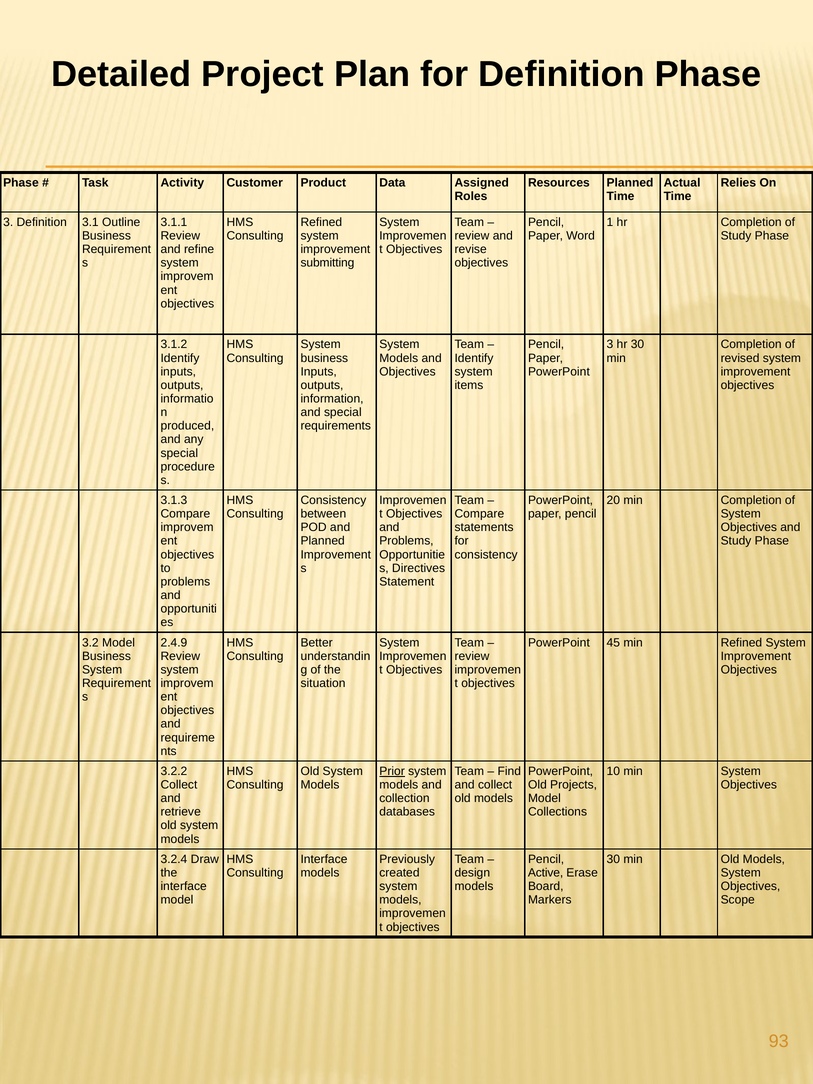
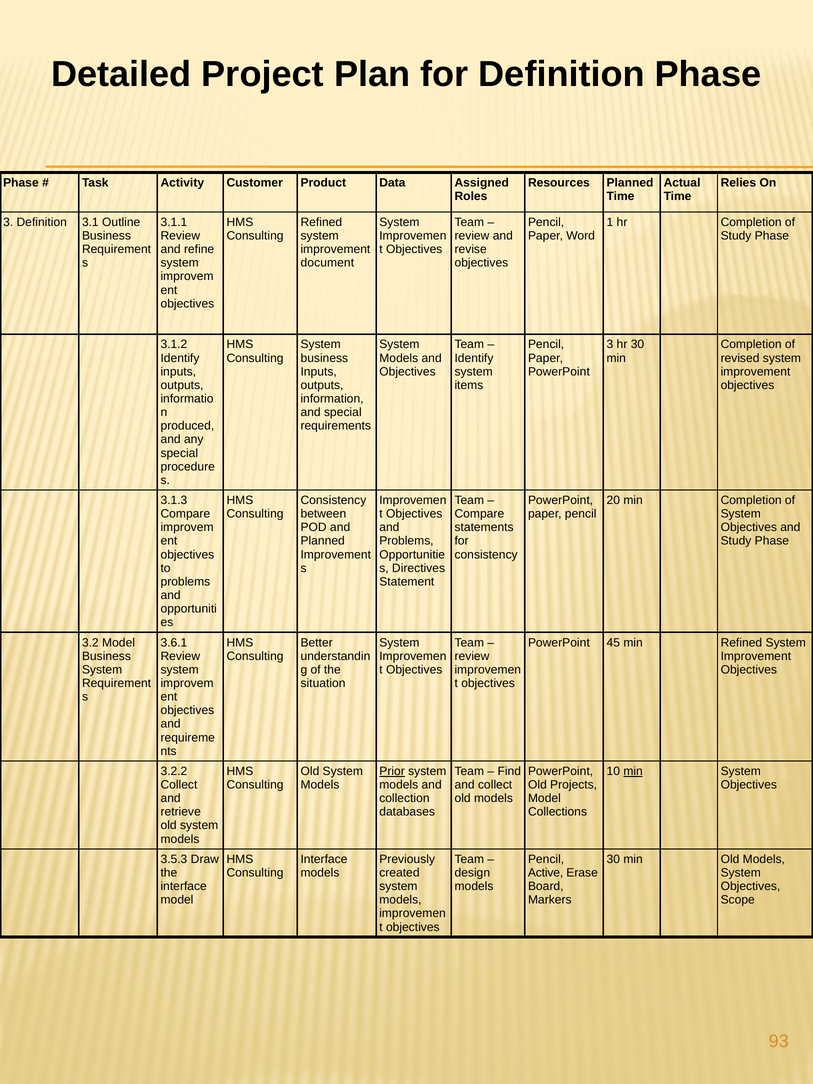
submitting: submitting -> document
2.4.9: 2.4.9 -> 3.6.1
min at (633, 771) underline: none -> present
3.2.4: 3.2.4 -> 3.5.3
